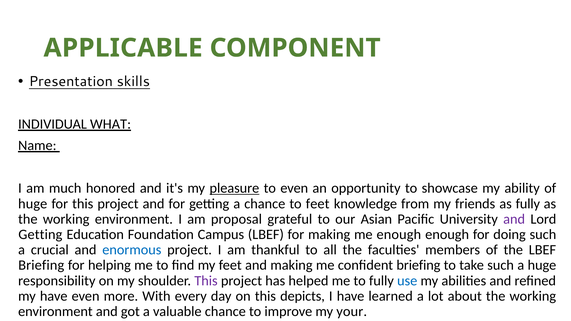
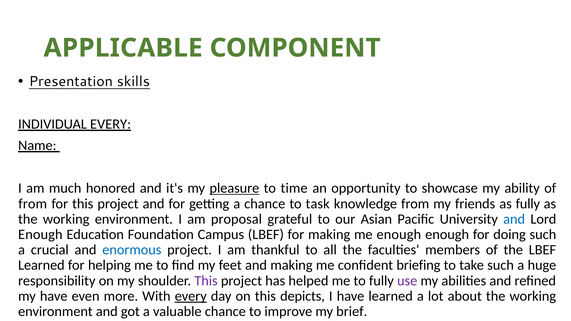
INDIVIDUAL WHAT: WHAT -> EVERY
to even: even -> time
huge at (33, 204): huge -> from
to feet: feet -> task
and at (514, 219) colour: purple -> blue
Getting at (40, 235): Getting -> Enough
Briefing at (41, 265): Briefing -> Learned
use colour: blue -> purple
every at (191, 296) underline: none -> present
your: your -> brief
